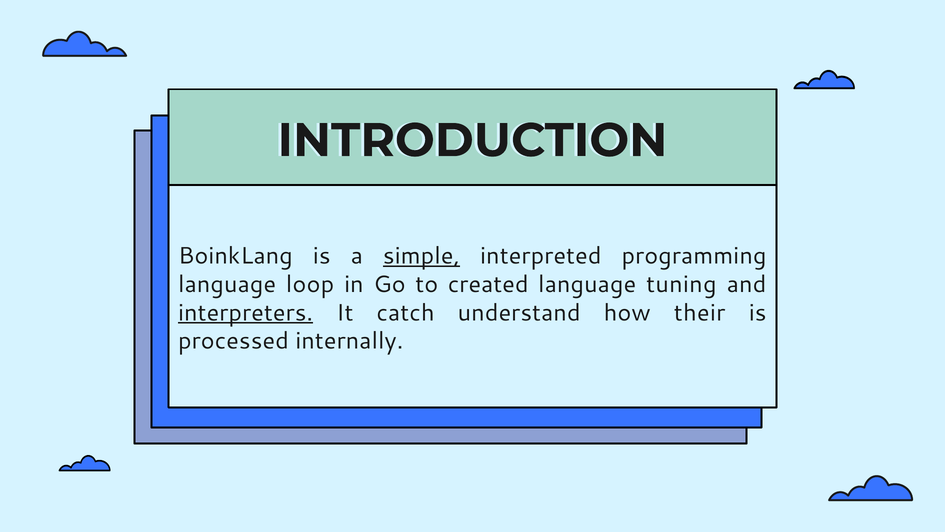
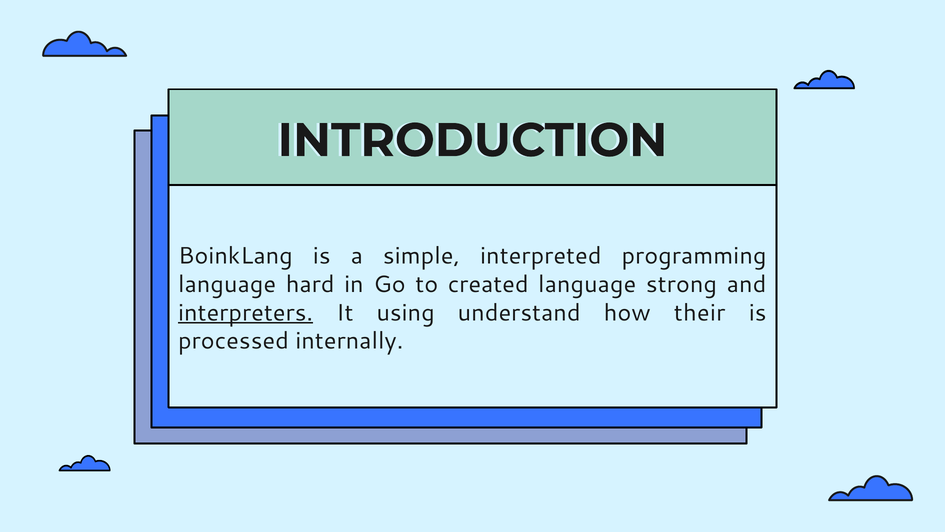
simple underline: present -> none
loop: loop -> hard
tuning: tuning -> strong
catch: catch -> using
